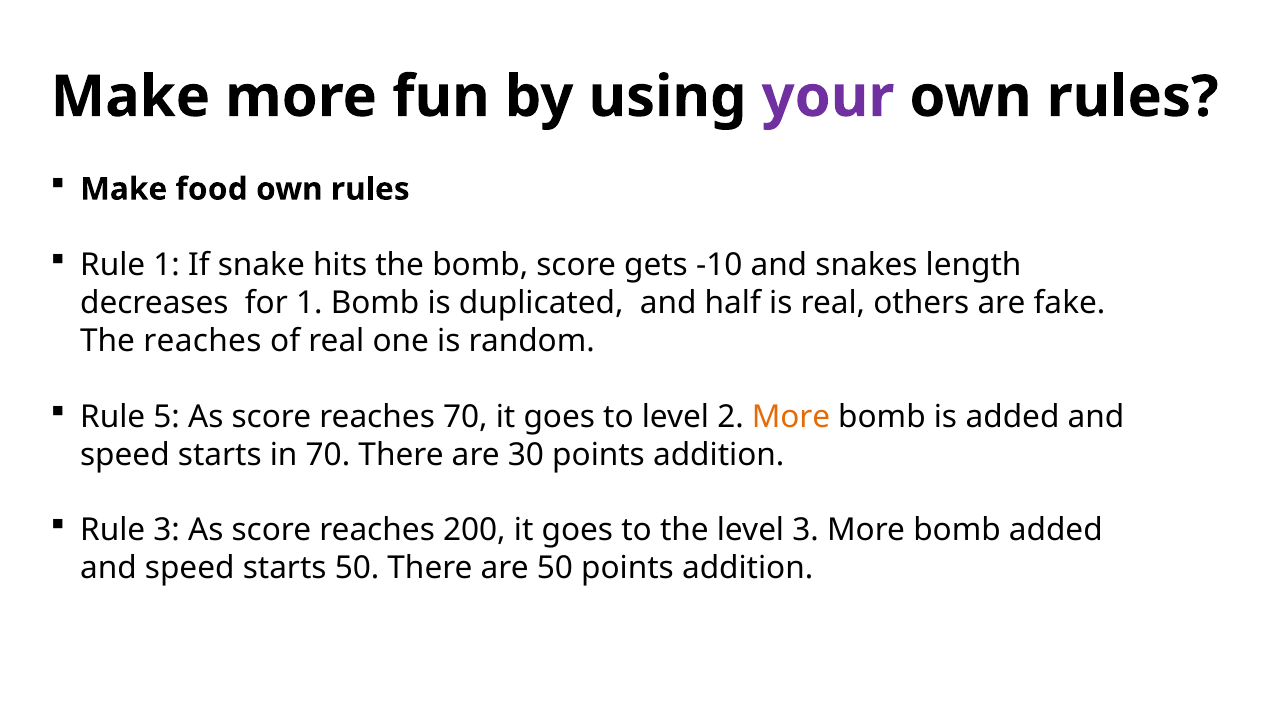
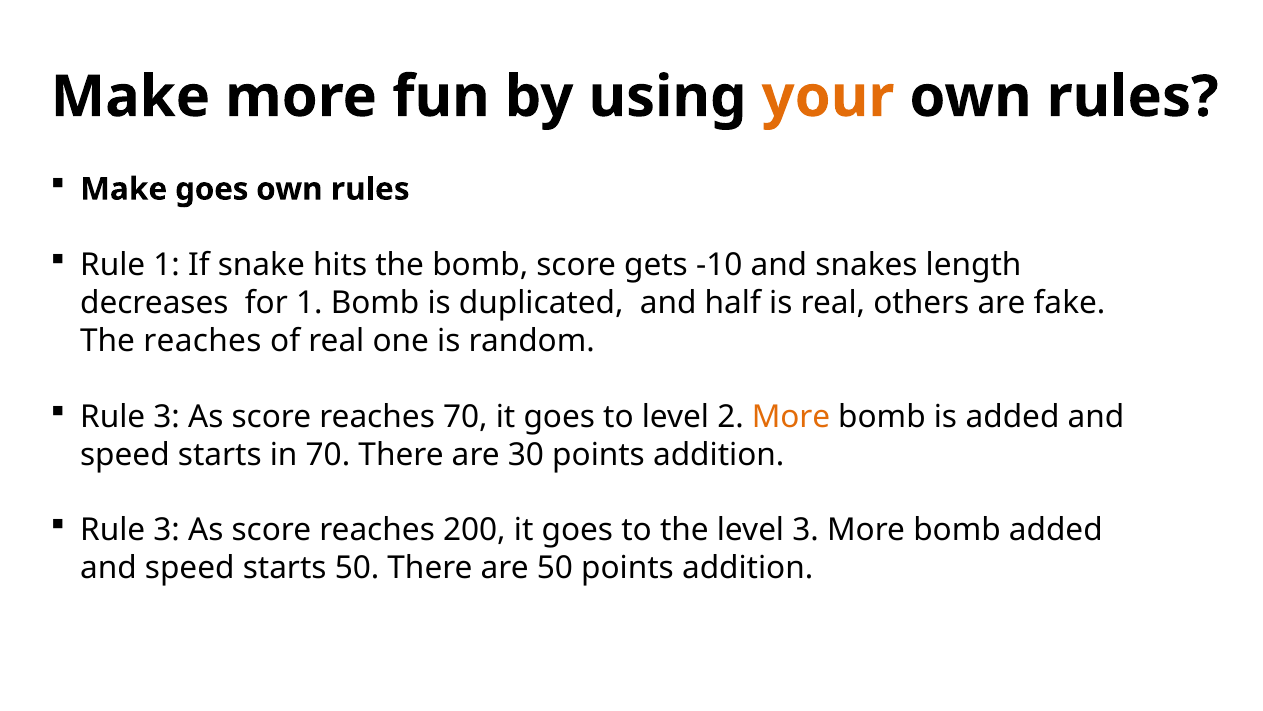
your colour: purple -> orange
Make food: food -> goes
5 at (167, 416): 5 -> 3
